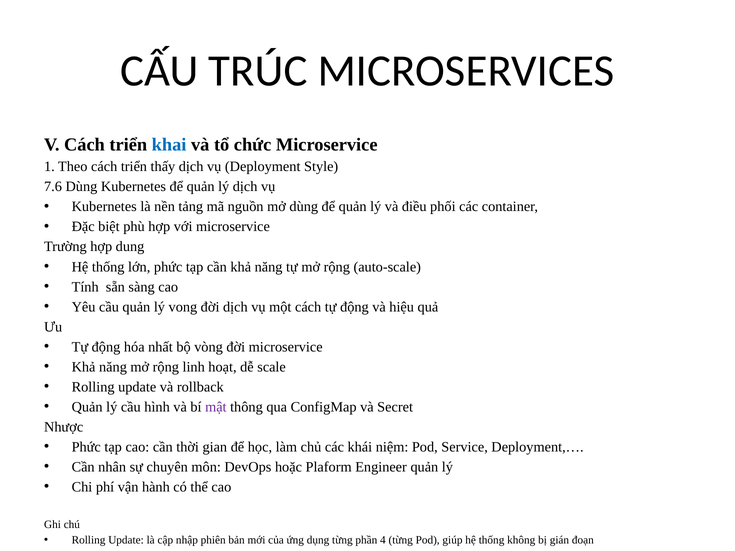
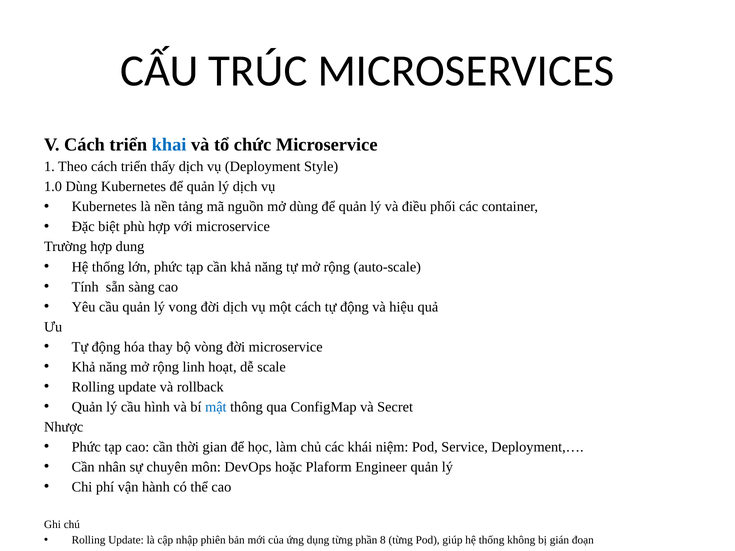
7.6: 7.6 -> 1.0
nhất: nhất -> thay
mật colour: purple -> blue
4: 4 -> 8
